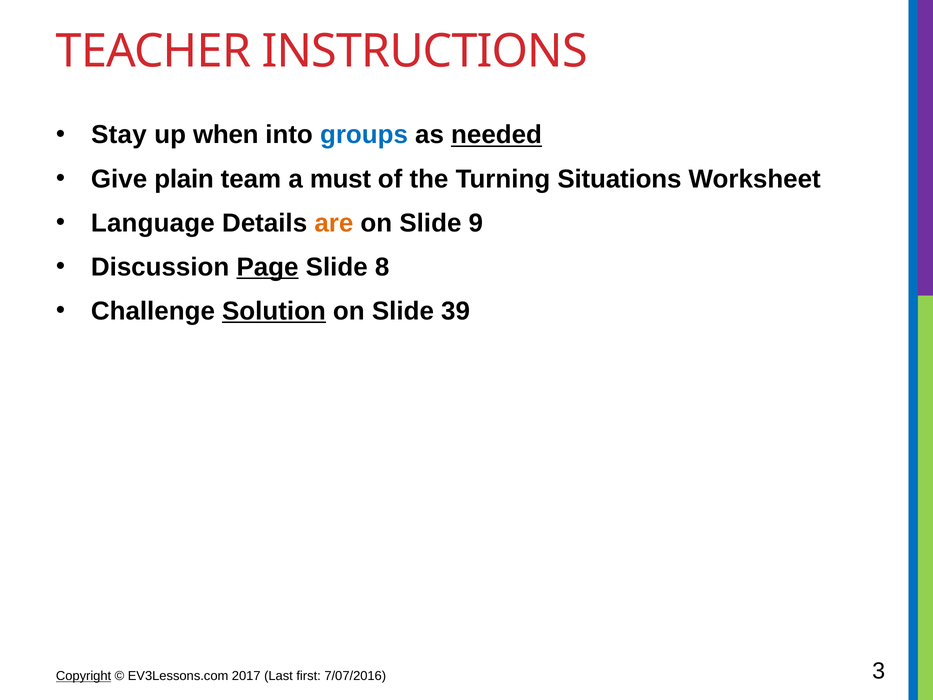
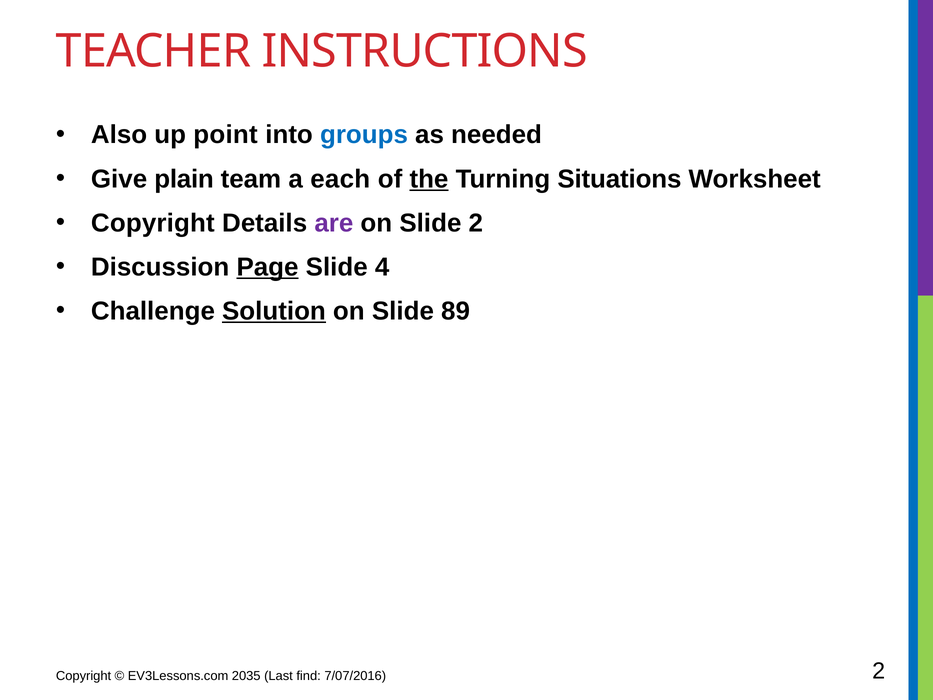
Stay: Stay -> Also
when: when -> point
needed underline: present -> none
must: must -> each
the underline: none -> present
Language at (153, 223): Language -> Copyright
are colour: orange -> purple
Slide 9: 9 -> 2
8: 8 -> 4
39: 39 -> 89
Copyright at (84, 676) underline: present -> none
2017: 2017 -> 2035
first: first -> find
7/07/2016 3: 3 -> 2
